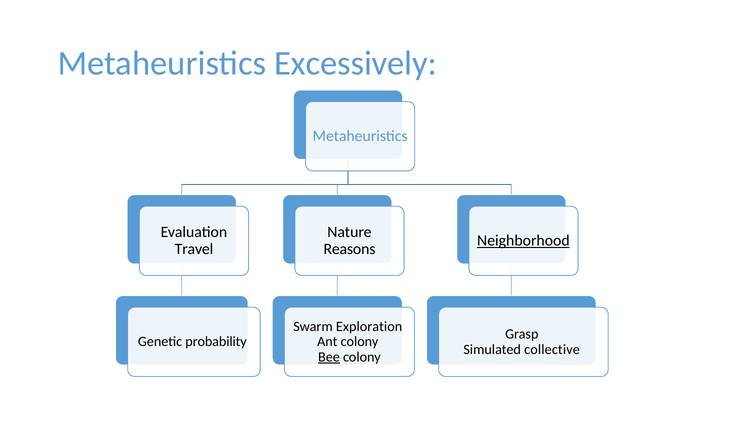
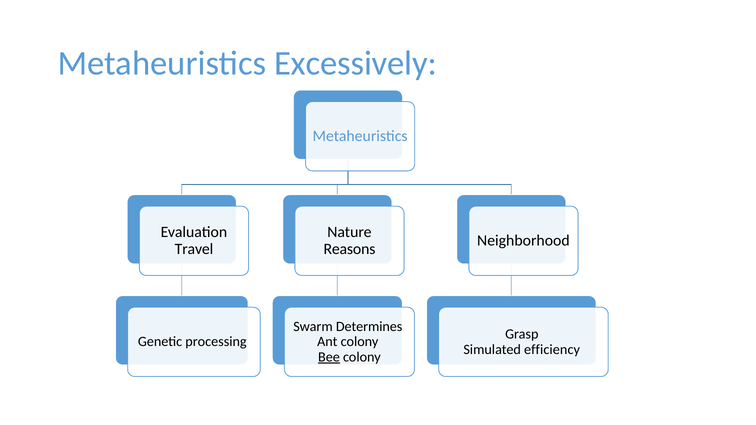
Neighborhood underline: present -> none
Exploration: Exploration -> Determines
probability: probability -> processing
collective: collective -> efficiency
